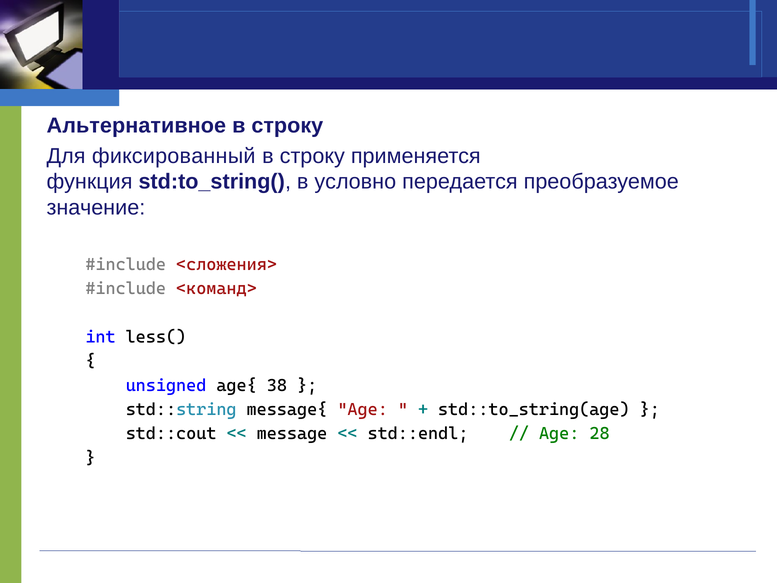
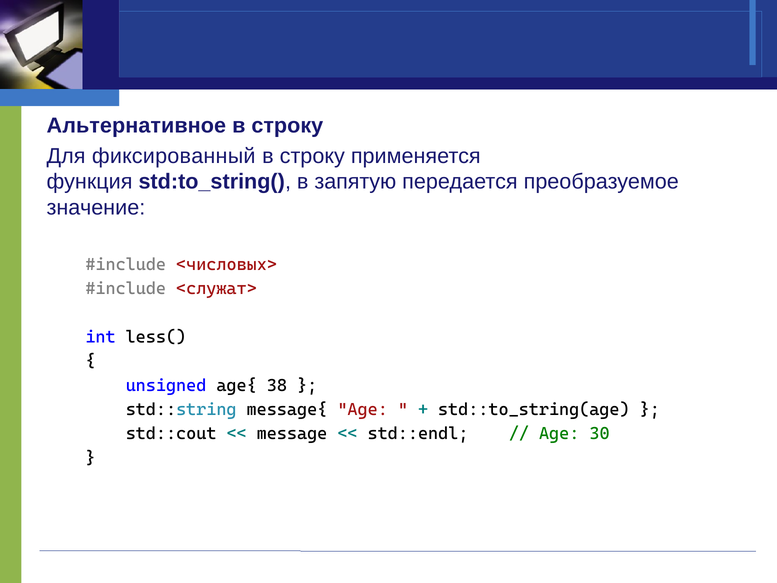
условно: условно -> запятую
<сложения>: <сложения> -> <числовых>
<команд>: <команд> -> <служат>
28: 28 -> 30
